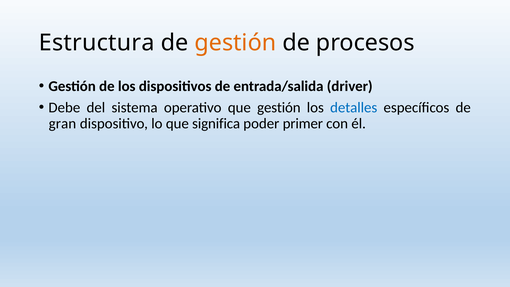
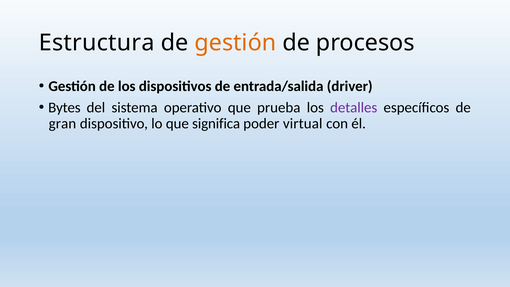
Debe: Debe -> Bytes
que gestión: gestión -> prueba
detalles colour: blue -> purple
primer: primer -> virtual
